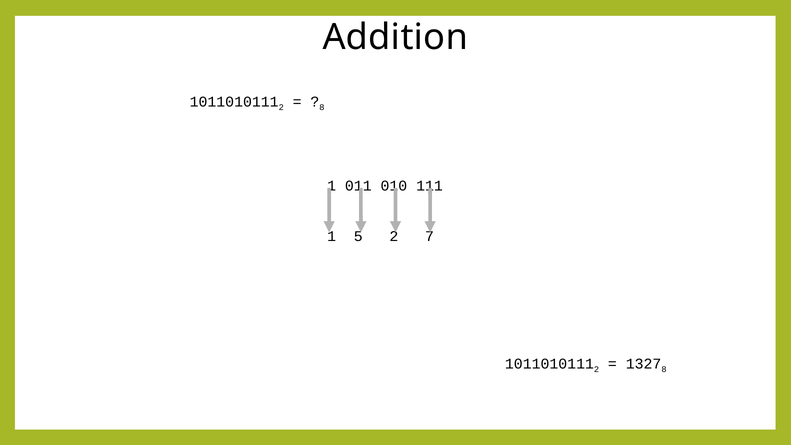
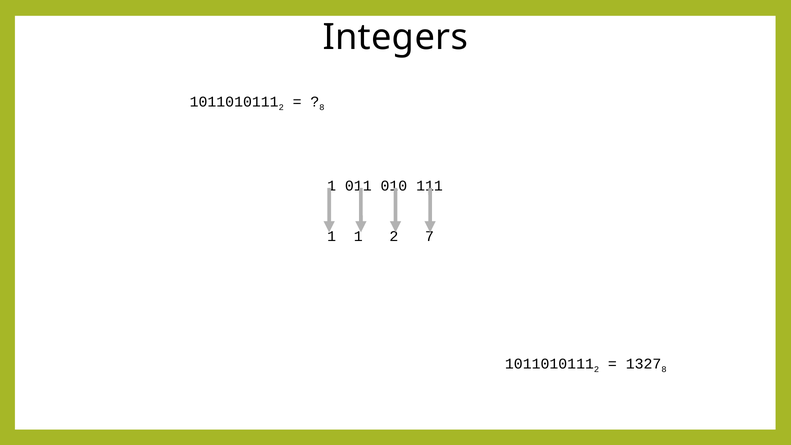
Addition: Addition -> Integers
1 5: 5 -> 1
